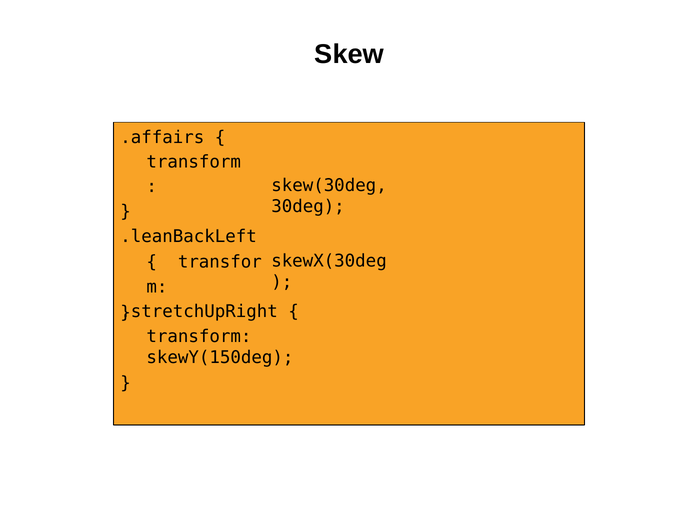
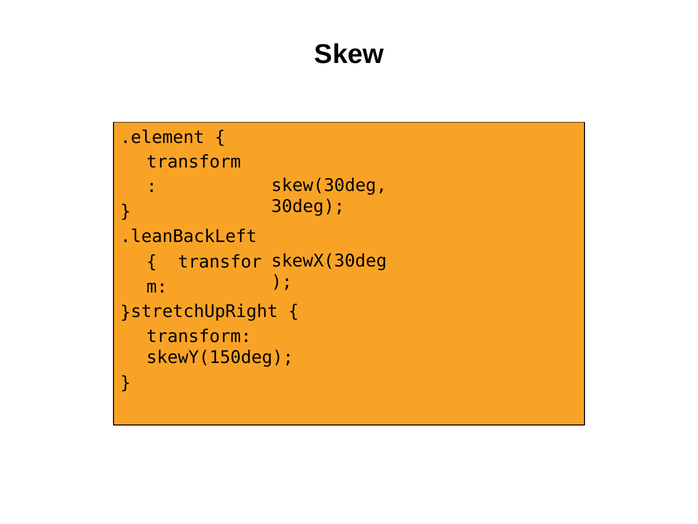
.affairs: .affairs -> .element
